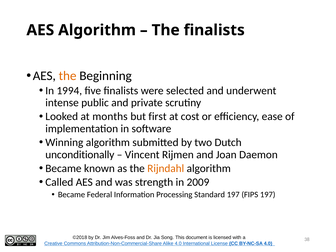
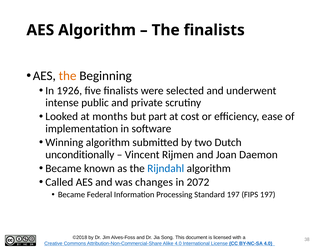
1994: 1994 -> 1926
first: first -> part
Rijndahl colour: orange -> blue
strength: strength -> changes
2009: 2009 -> 2072
